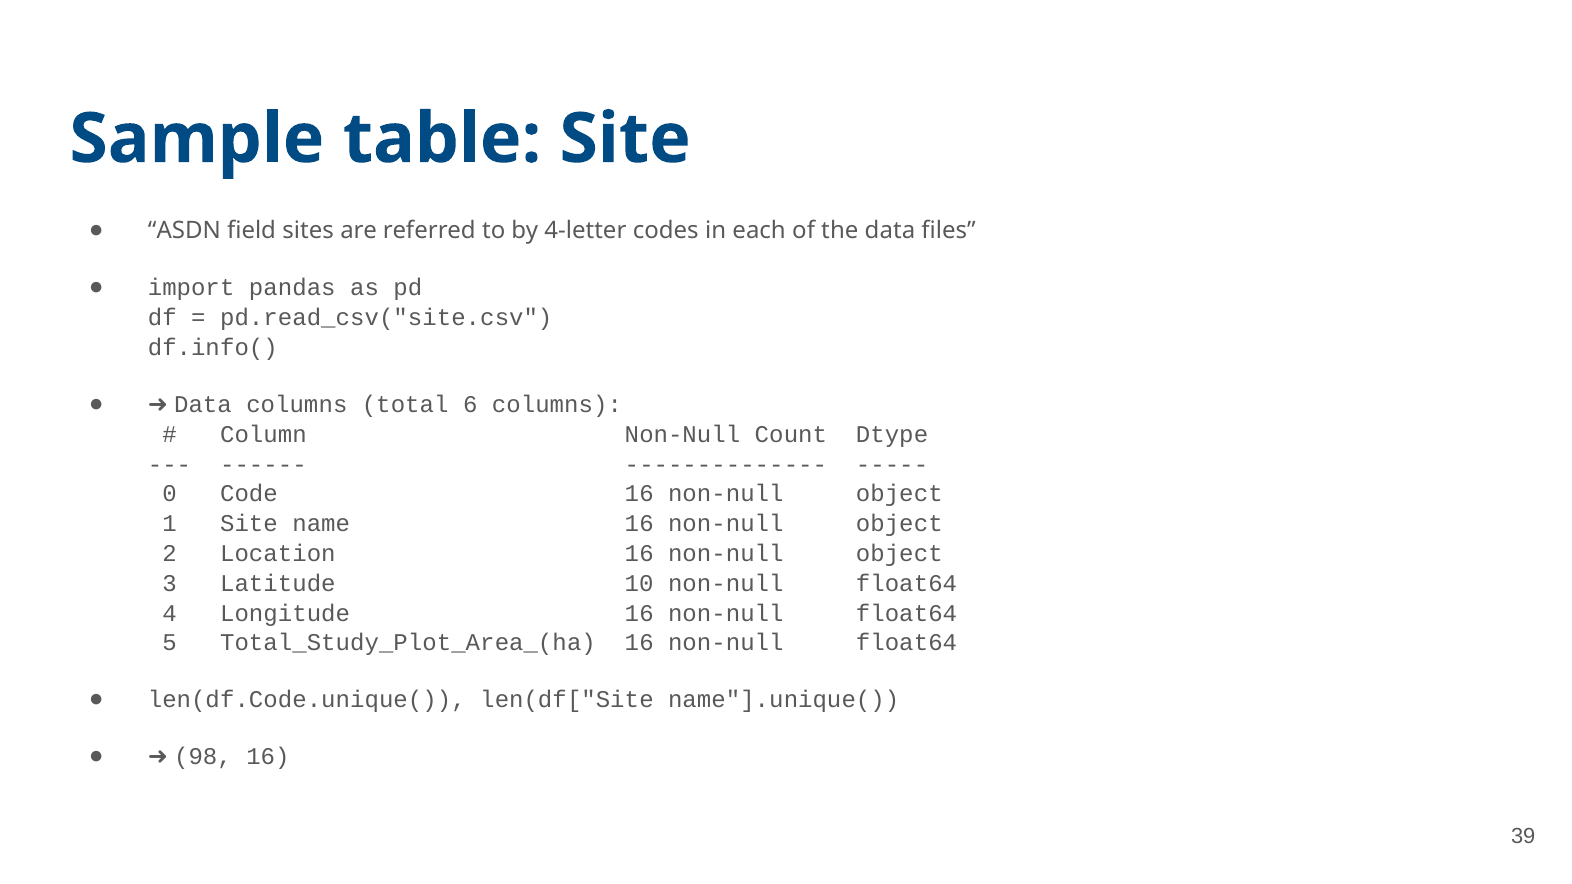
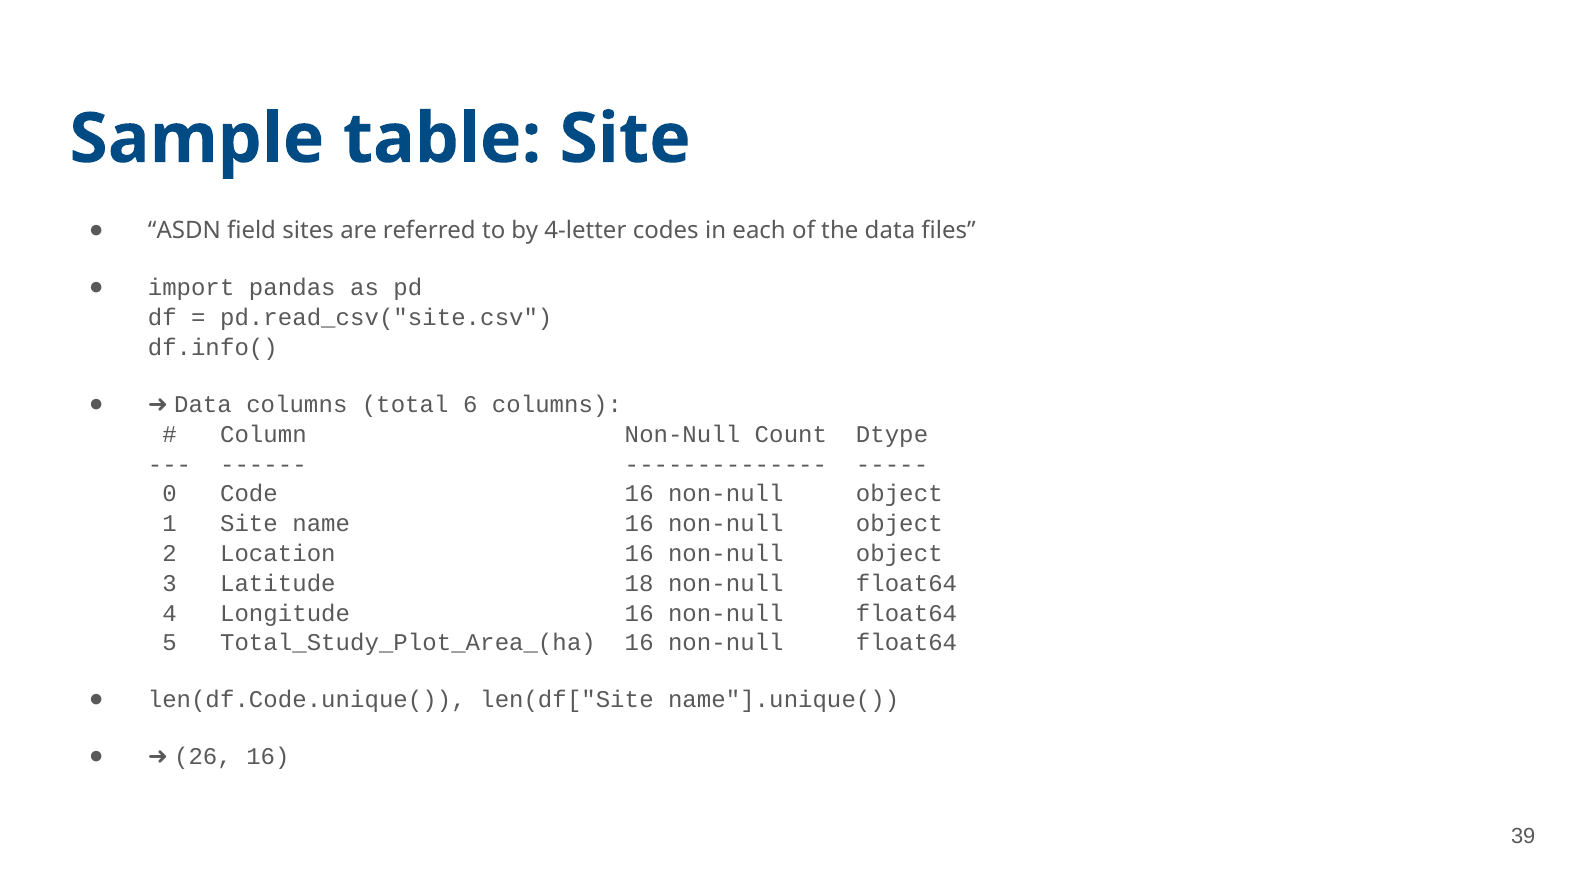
10: 10 -> 18
98: 98 -> 26
